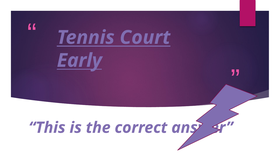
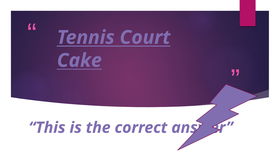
Early: Early -> Cake
